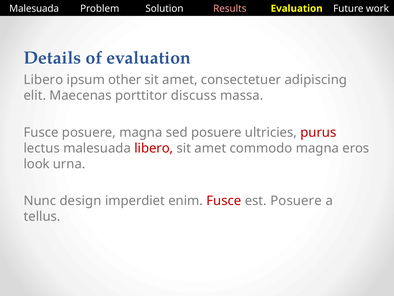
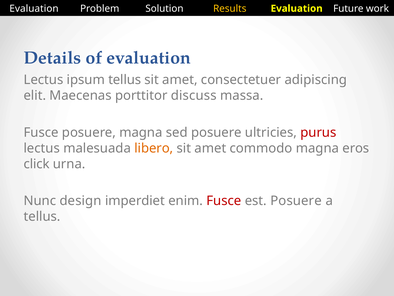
Malesuada at (34, 9): Malesuada -> Evaluation
Results colour: pink -> yellow
Libero at (43, 80): Libero -> Lectus
ipsum other: other -> tellus
libero at (154, 148) colour: red -> orange
look: look -> click
